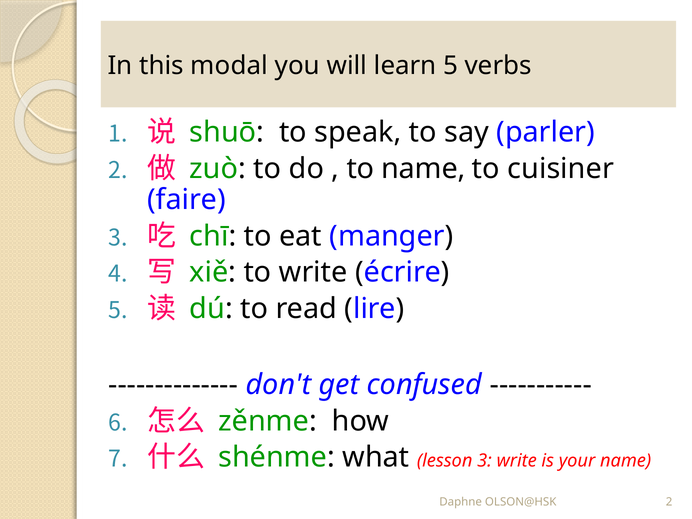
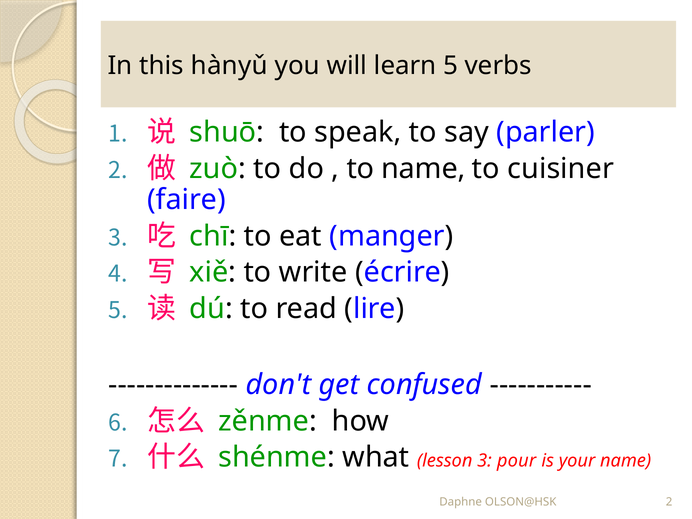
modal: modal -> hànyǔ
3 write: write -> pour
